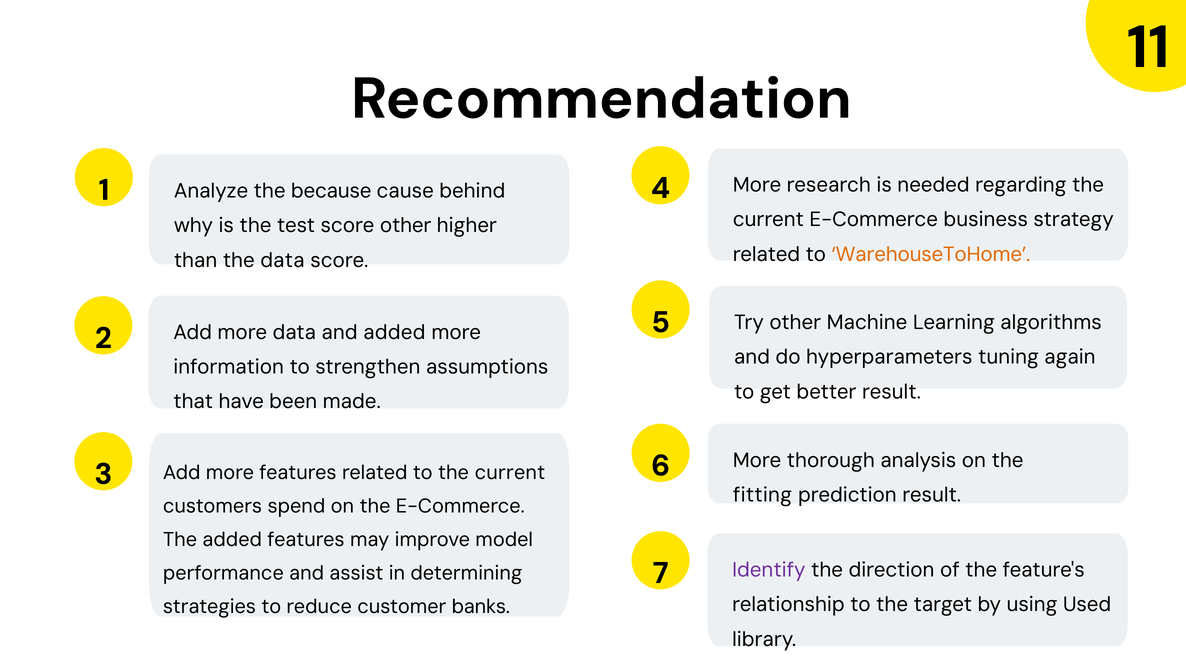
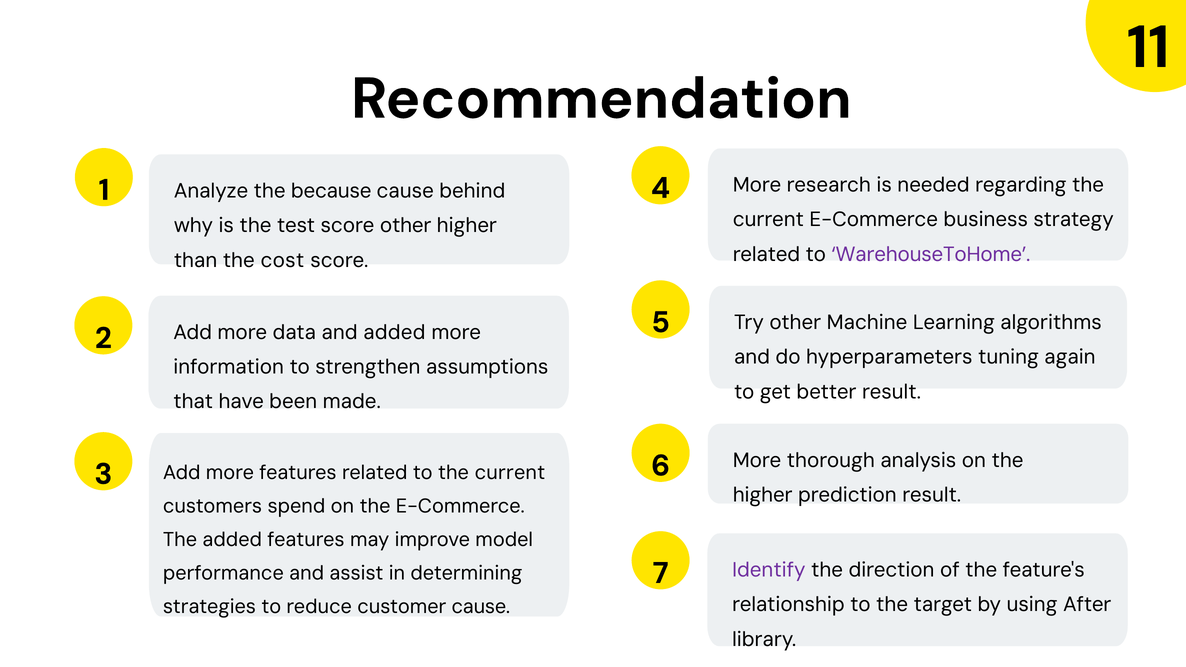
WarehouseToHome colour: orange -> purple
the data: data -> cost
fitting at (763, 495): fitting -> higher
Used: Used -> After
customer banks: banks -> cause
